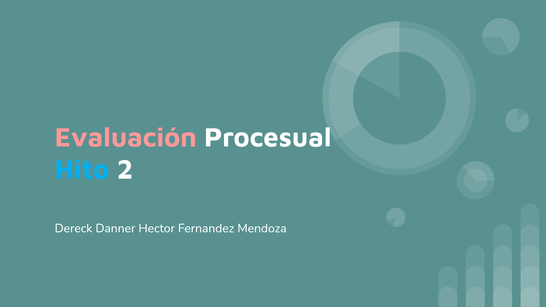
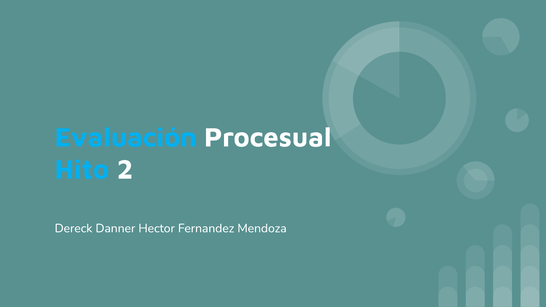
Evaluación colour: pink -> light blue
